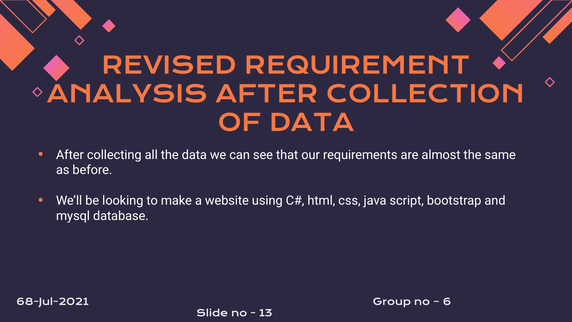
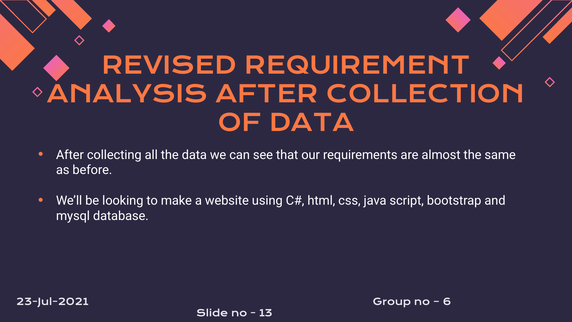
68-Jul-2021: 68-Jul-2021 -> 23-Jul-2021
